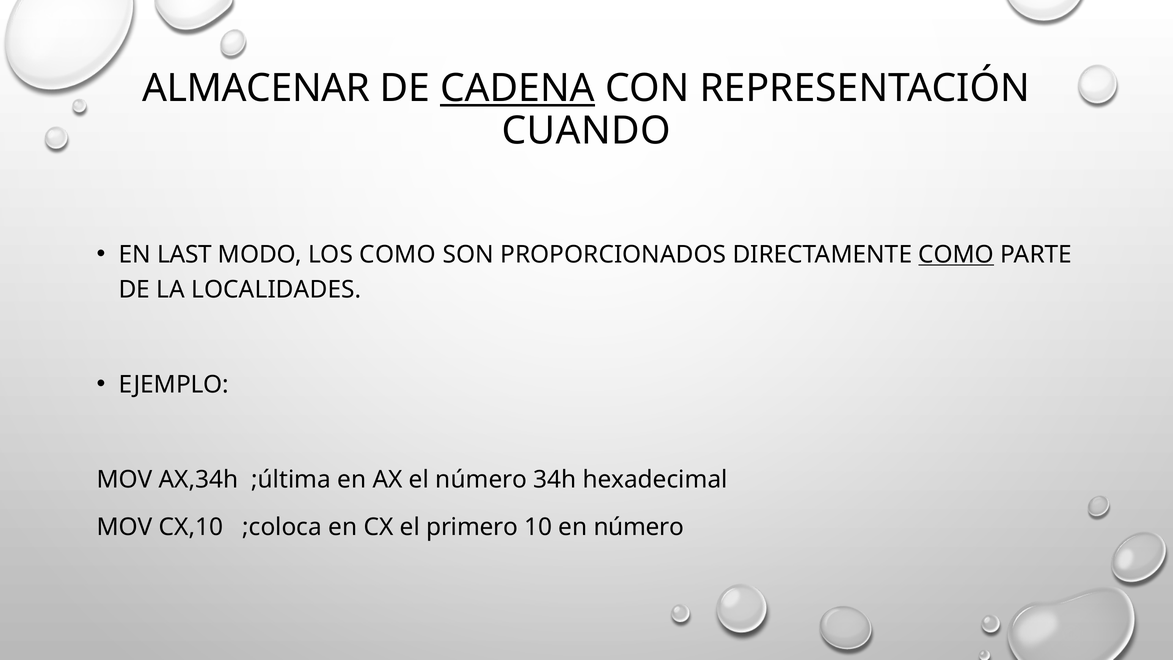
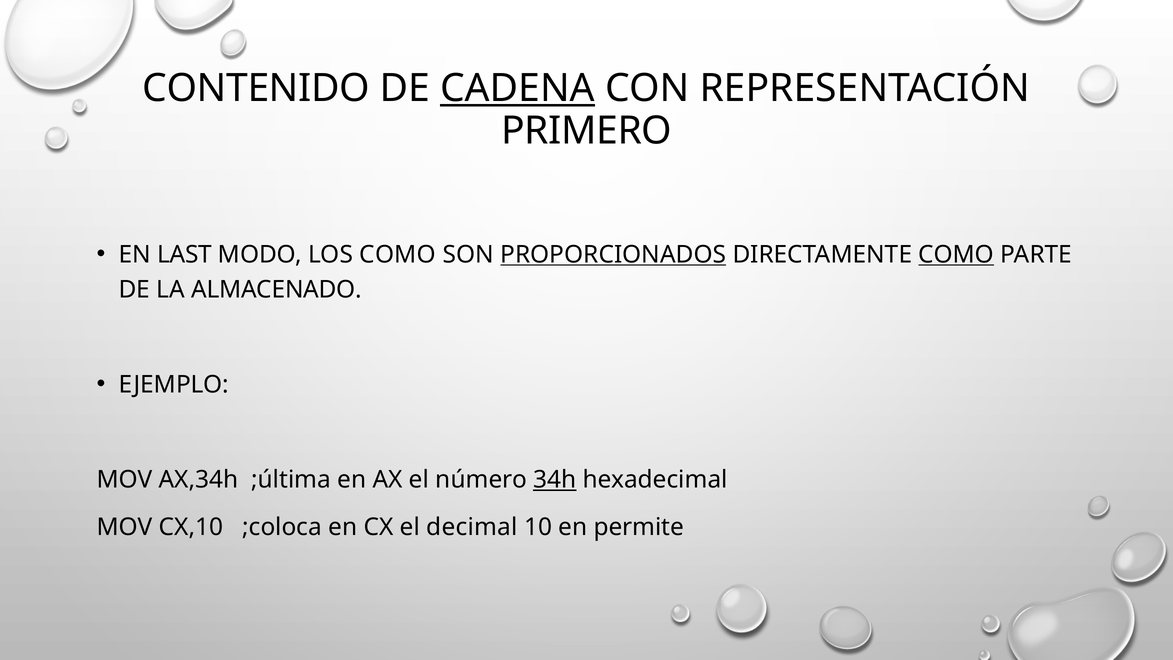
ALMACENAR: ALMACENAR -> CONTENIDO
CUANDO: CUANDO -> PRIMERO
PROPORCIONADOS underline: none -> present
LOCALIDADES: LOCALIDADES -> ALMACENADO
34h underline: none -> present
primero: primero -> decimal
en número: número -> permite
